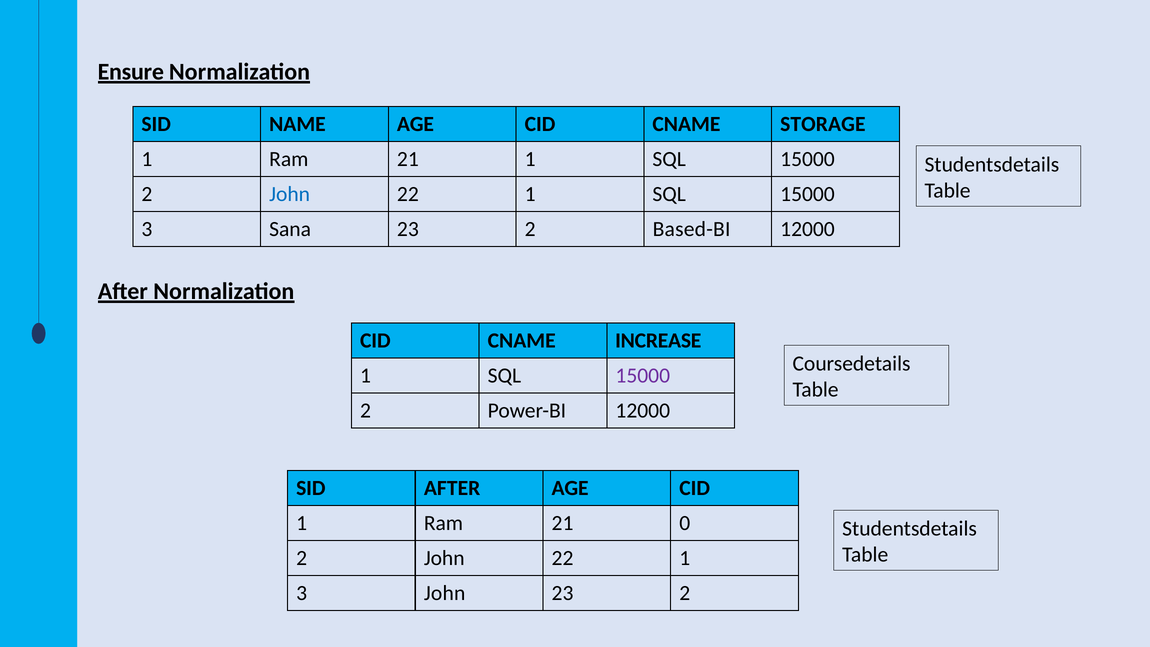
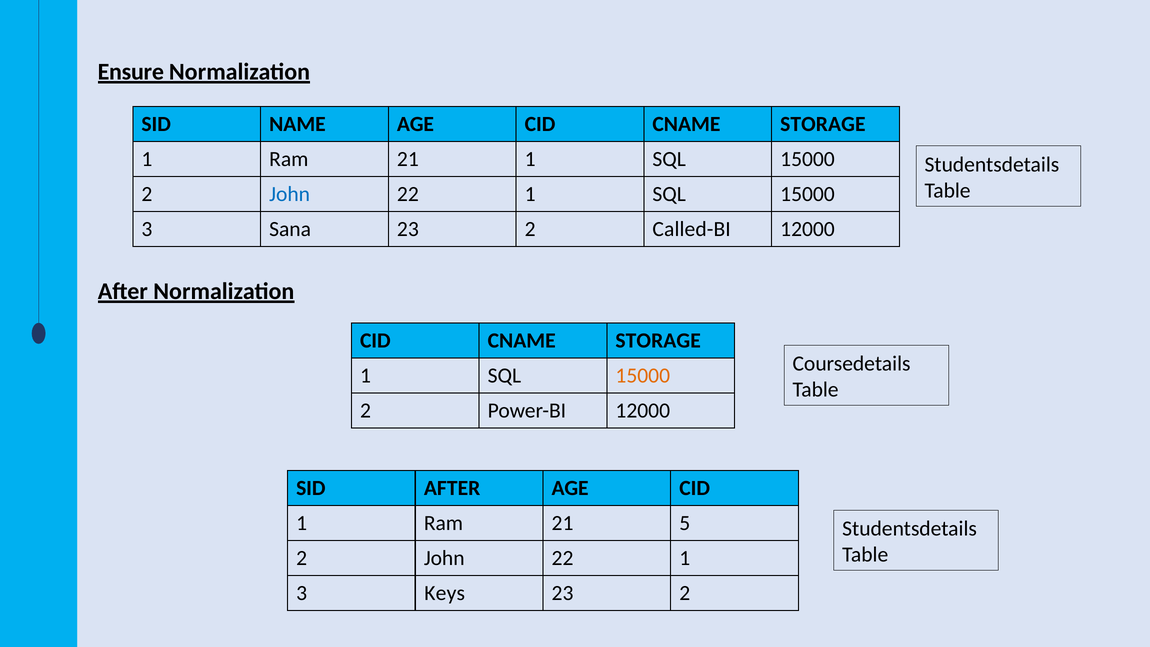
Based-BI: Based-BI -> Called-BI
INCREASE at (658, 341): INCREASE -> STORAGE
15000 at (643, 376) colour: purple -> orange
0: 0 -> 5
3 John: John -> Keys
